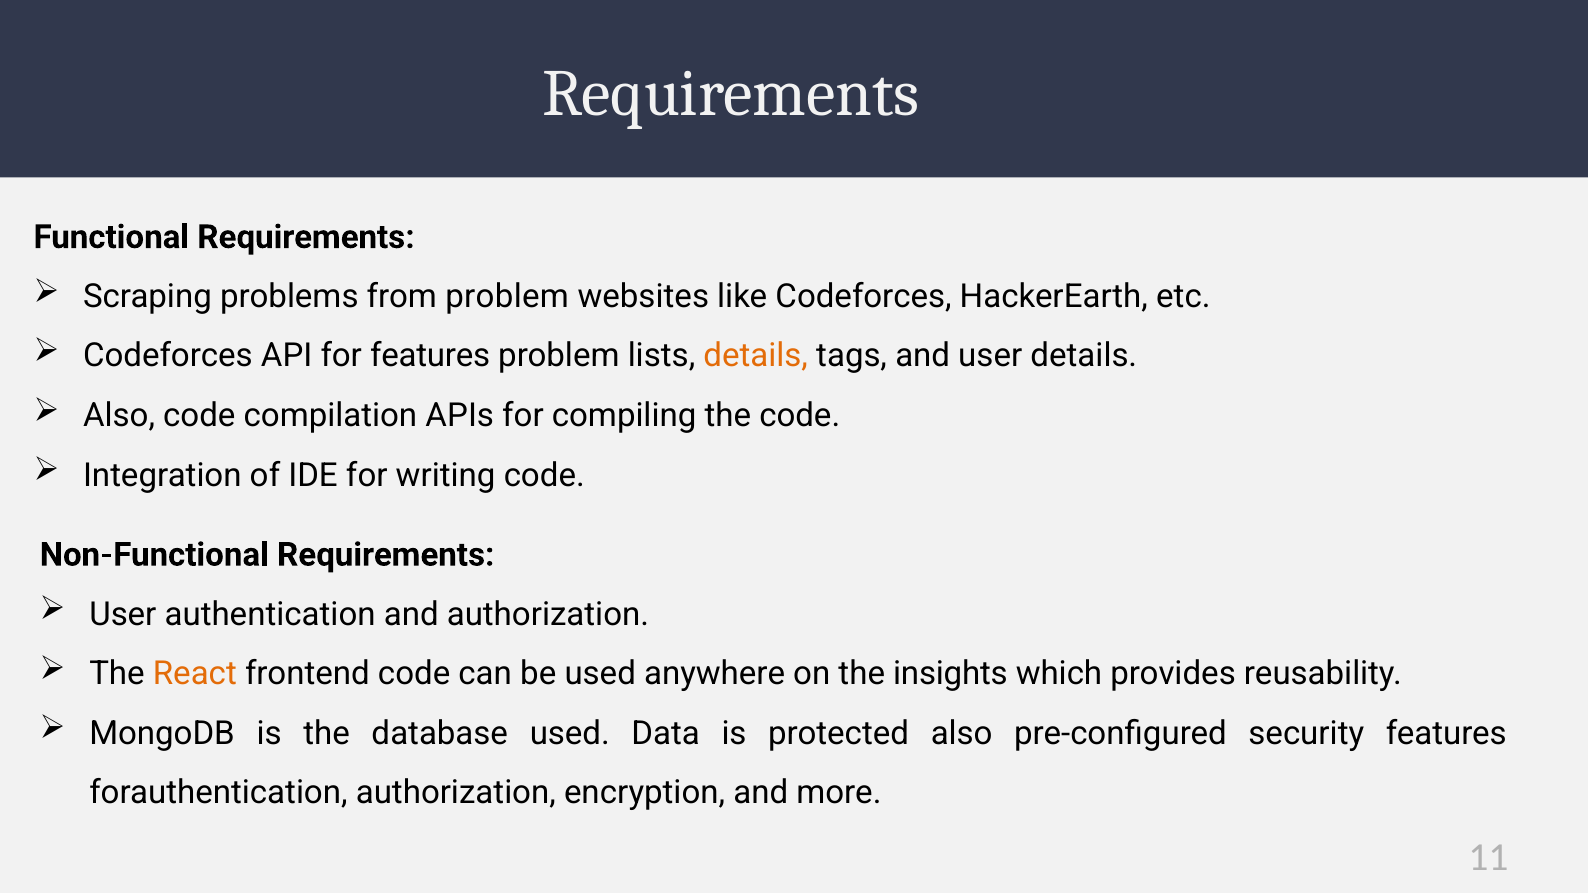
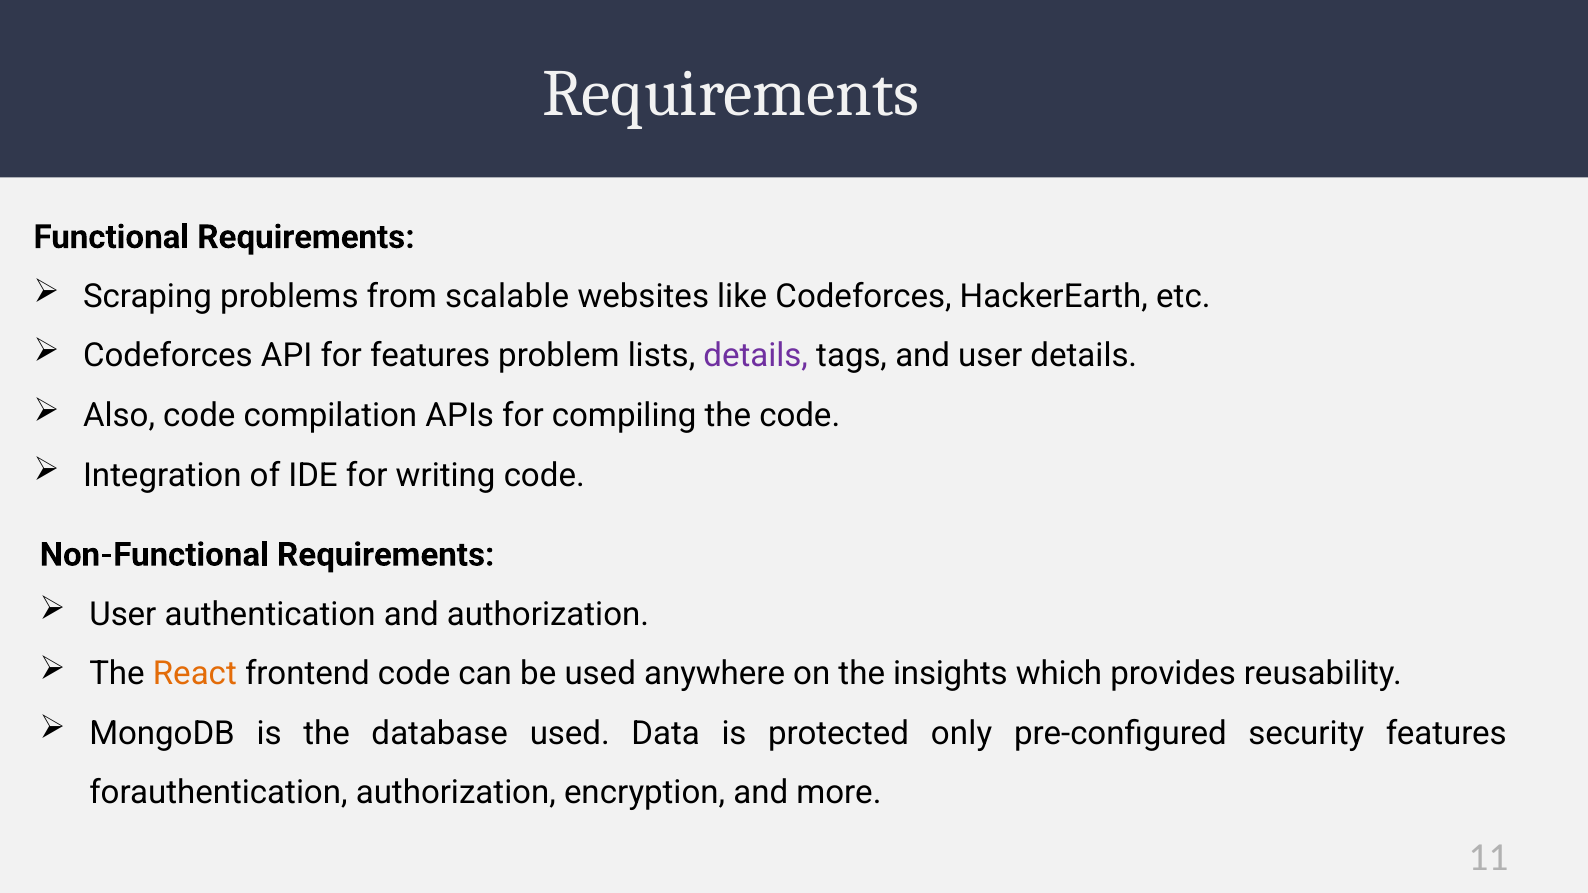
from problem: problem -> scalable
details at (756, 356) colour: orange -> purple
protected also: also -> only
